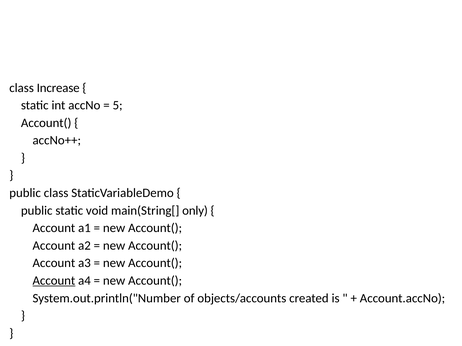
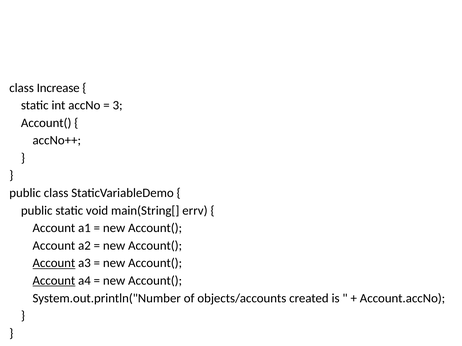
5: 5 -> 3
only: only -> errv
Account at (54, 263) underline: none -> present
